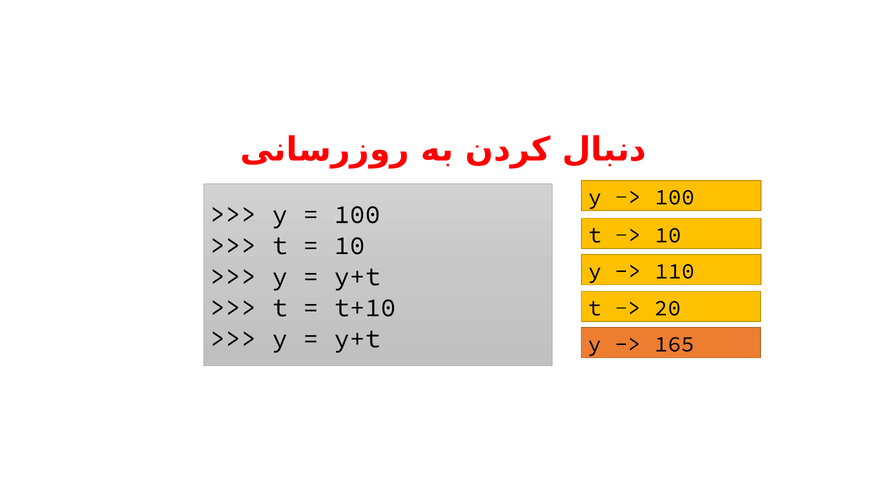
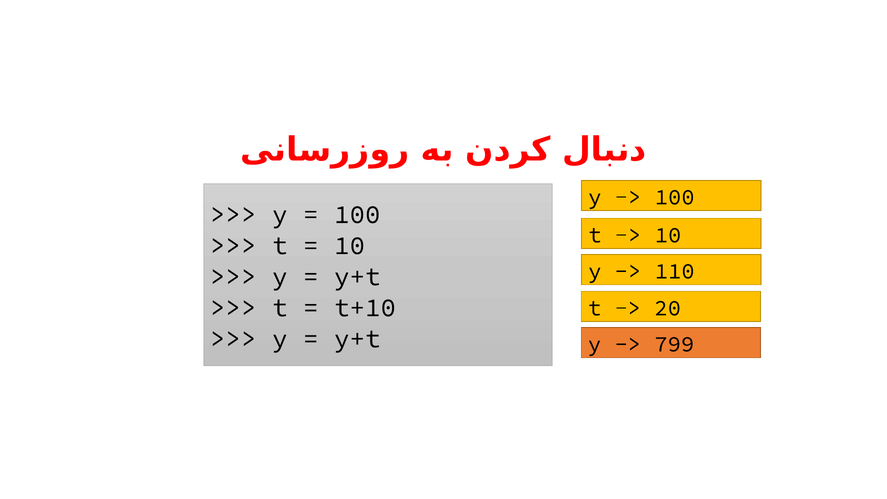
165: 165 -> 799
